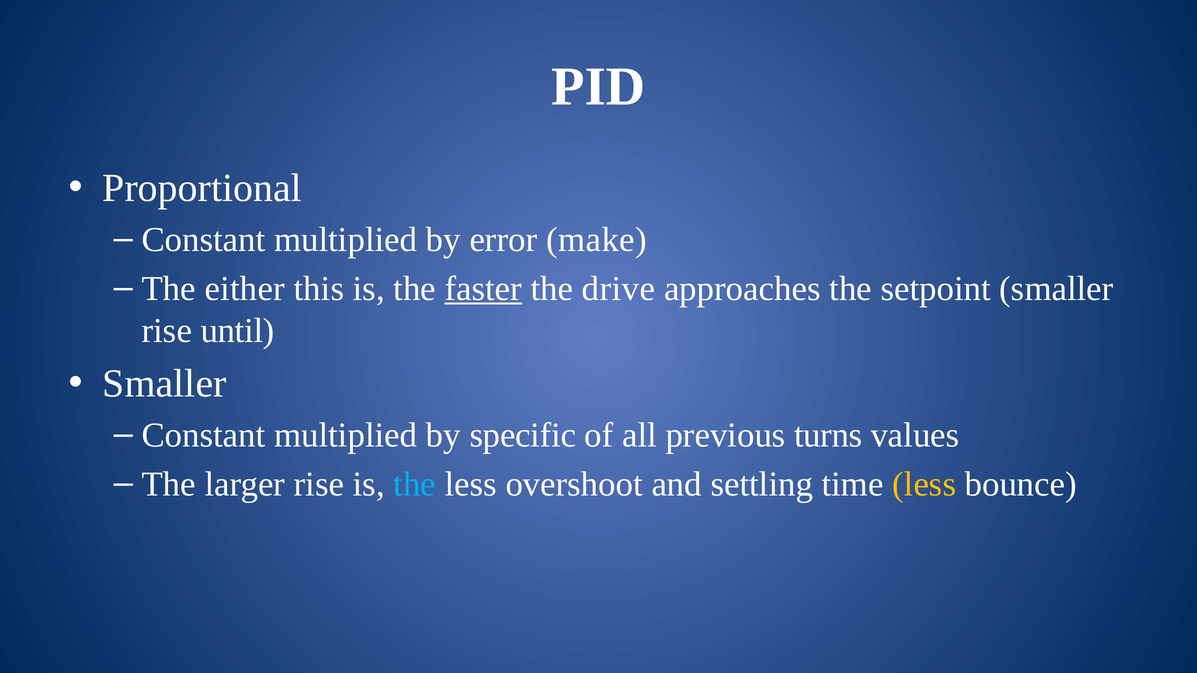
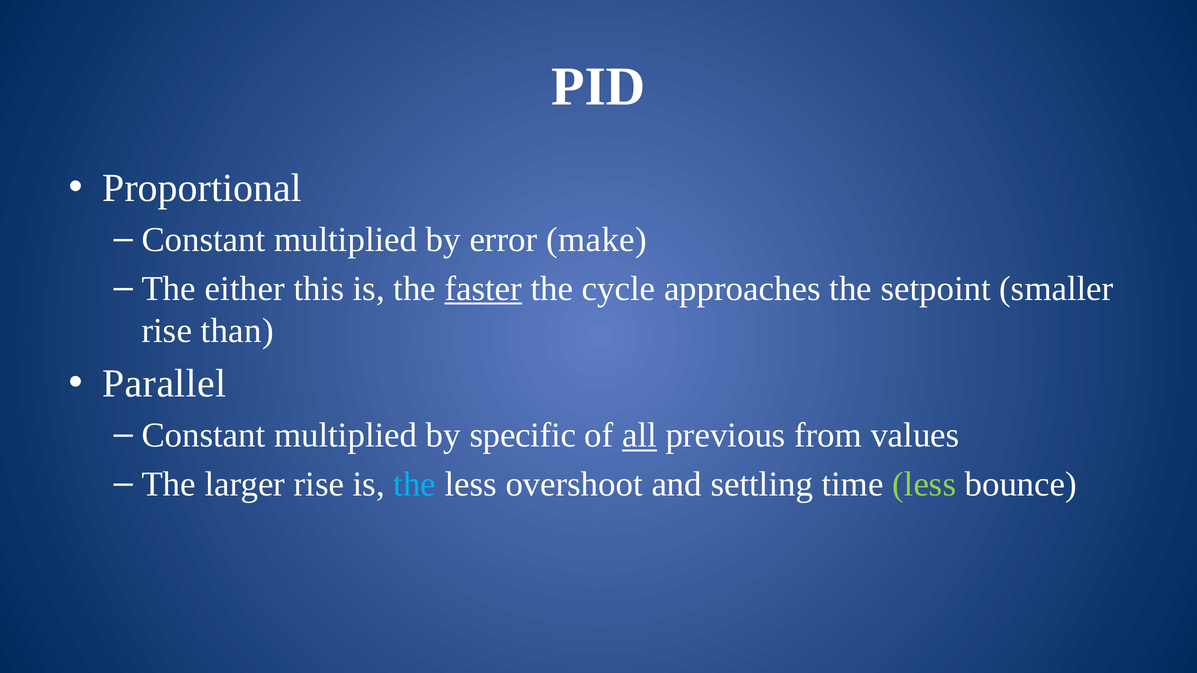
drive: drive -> cycle
until: until -> than
Smaller at (164, 384): Smaller -> Parallel
all underline: none -> present
turns: turns -> from
less at (924, 484) colour: yellow -> light green
